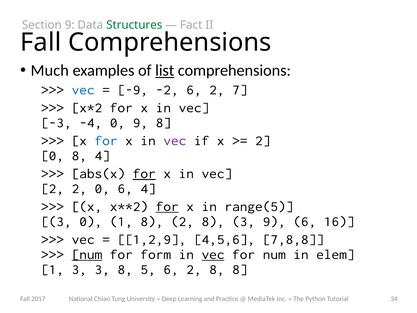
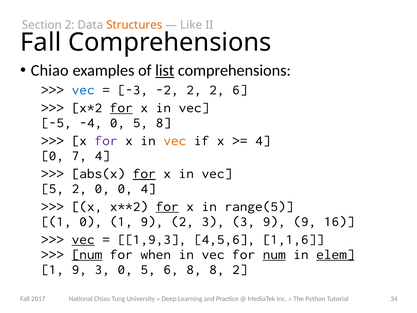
Section 9: 9 -> 2
Structures colour: green -> orange
Fact: Fact -> Like
Much at (50, 70): Much -> Chiao
-9: -9 -> -3
-2 6: 6 -> 2
2 7: 7 -> 6
for at (121, 108) underline: none -> present
-3: -3 -> -5
-4 0 9: 9 -> 5
for at (106, 140) colour: blue -> purple
vec at (175, 140) colour: purple -> orange
2 at (263, 140): 2 -> 4
0 8: 8 -> 7
2 at (53, 188): 2 -> 5
0 6: 6 -> 0
3 at (56, 221): 3 -> 1
0 1 8: 8 -> 9
8 at (213, 221): 8 -> 3
9 6: 6 -> 9
vec at (83, 239) underline: none -> present
1,2,9: 1,2,9 -> 1,9,3
7,8,8: 7,8,8 -> 1,1,6
form: form -> when
vec at (213, 254) underline: present -> none
num at (274, 254) underline: none -> present
elem underline: none -> present
3 at (79, 269): 3 -> 9
3 8: 8 -> 0
5 6 2: 2 -> 8
8 8: 8 -> 2
